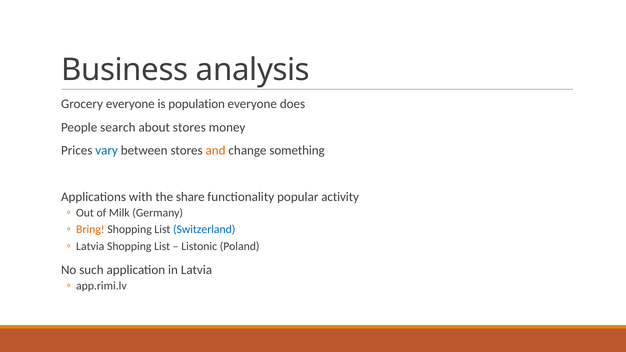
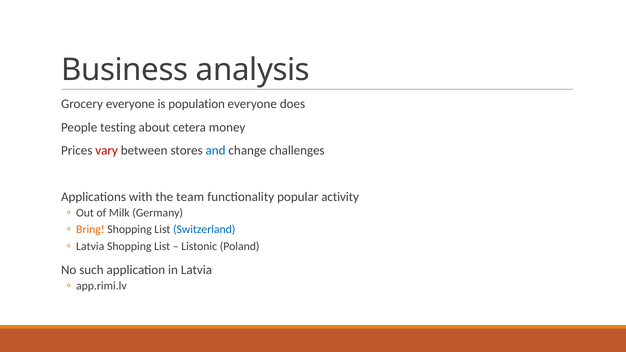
search: search -> testing
about stores: stores -> cetera
vary colour: blue -> red
and colour: orange -> blue
something: something -> challenges
share: share -> team
